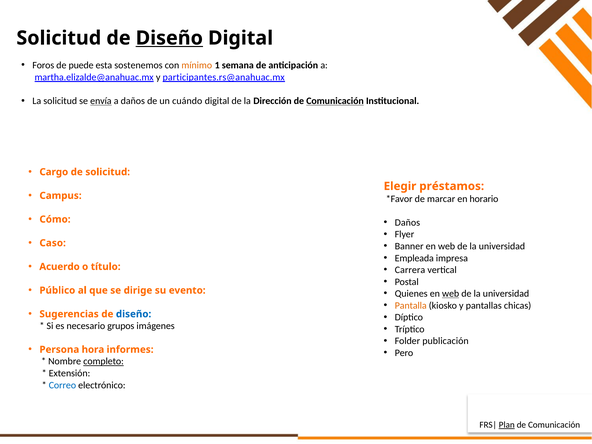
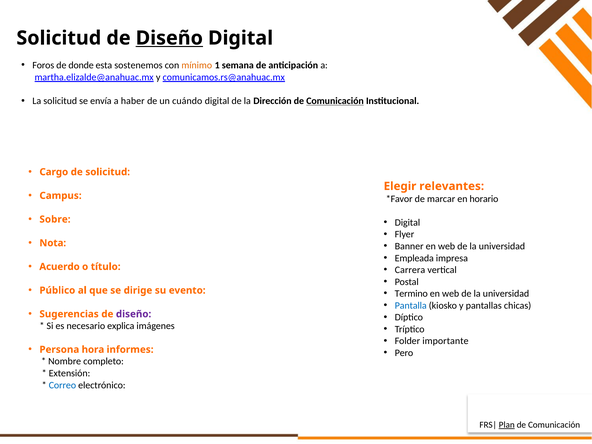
puede: puede -> donde
participantes.rs@anahuac.mx: participantes.rs@anahuac.mx -> comunicamos.rs@anahuac.mx
envía underline: present -> none
a daños: daños -> haber
préstamos: préstamos -> relevantes
Cómo: Cómo -> Sobre
Daños at (407, 223): Daños -> Digital
Caso: Caso -> Nota
Quienes: Quienes -> Termino
web at (451, 294) underline: present -> none
Pantalla colour: orange -> blue
diseño at (134, 314) colour: blue -> purple
grupos: grupos -> explica
publicación: publicación -> importante
completo underline: present -> none
